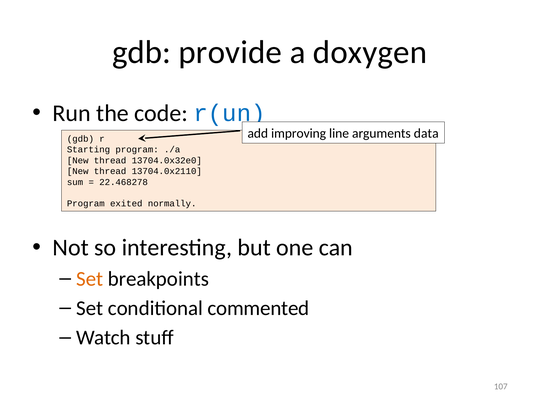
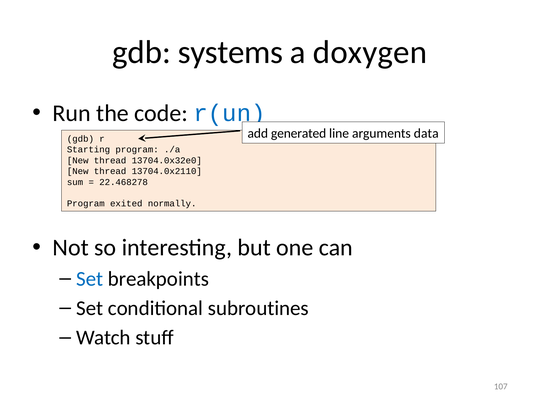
provide: provide -> systems
improving: improving -> generated
Set at (90, 279) colour: orange -> blue
commented: commented -> subroutines
